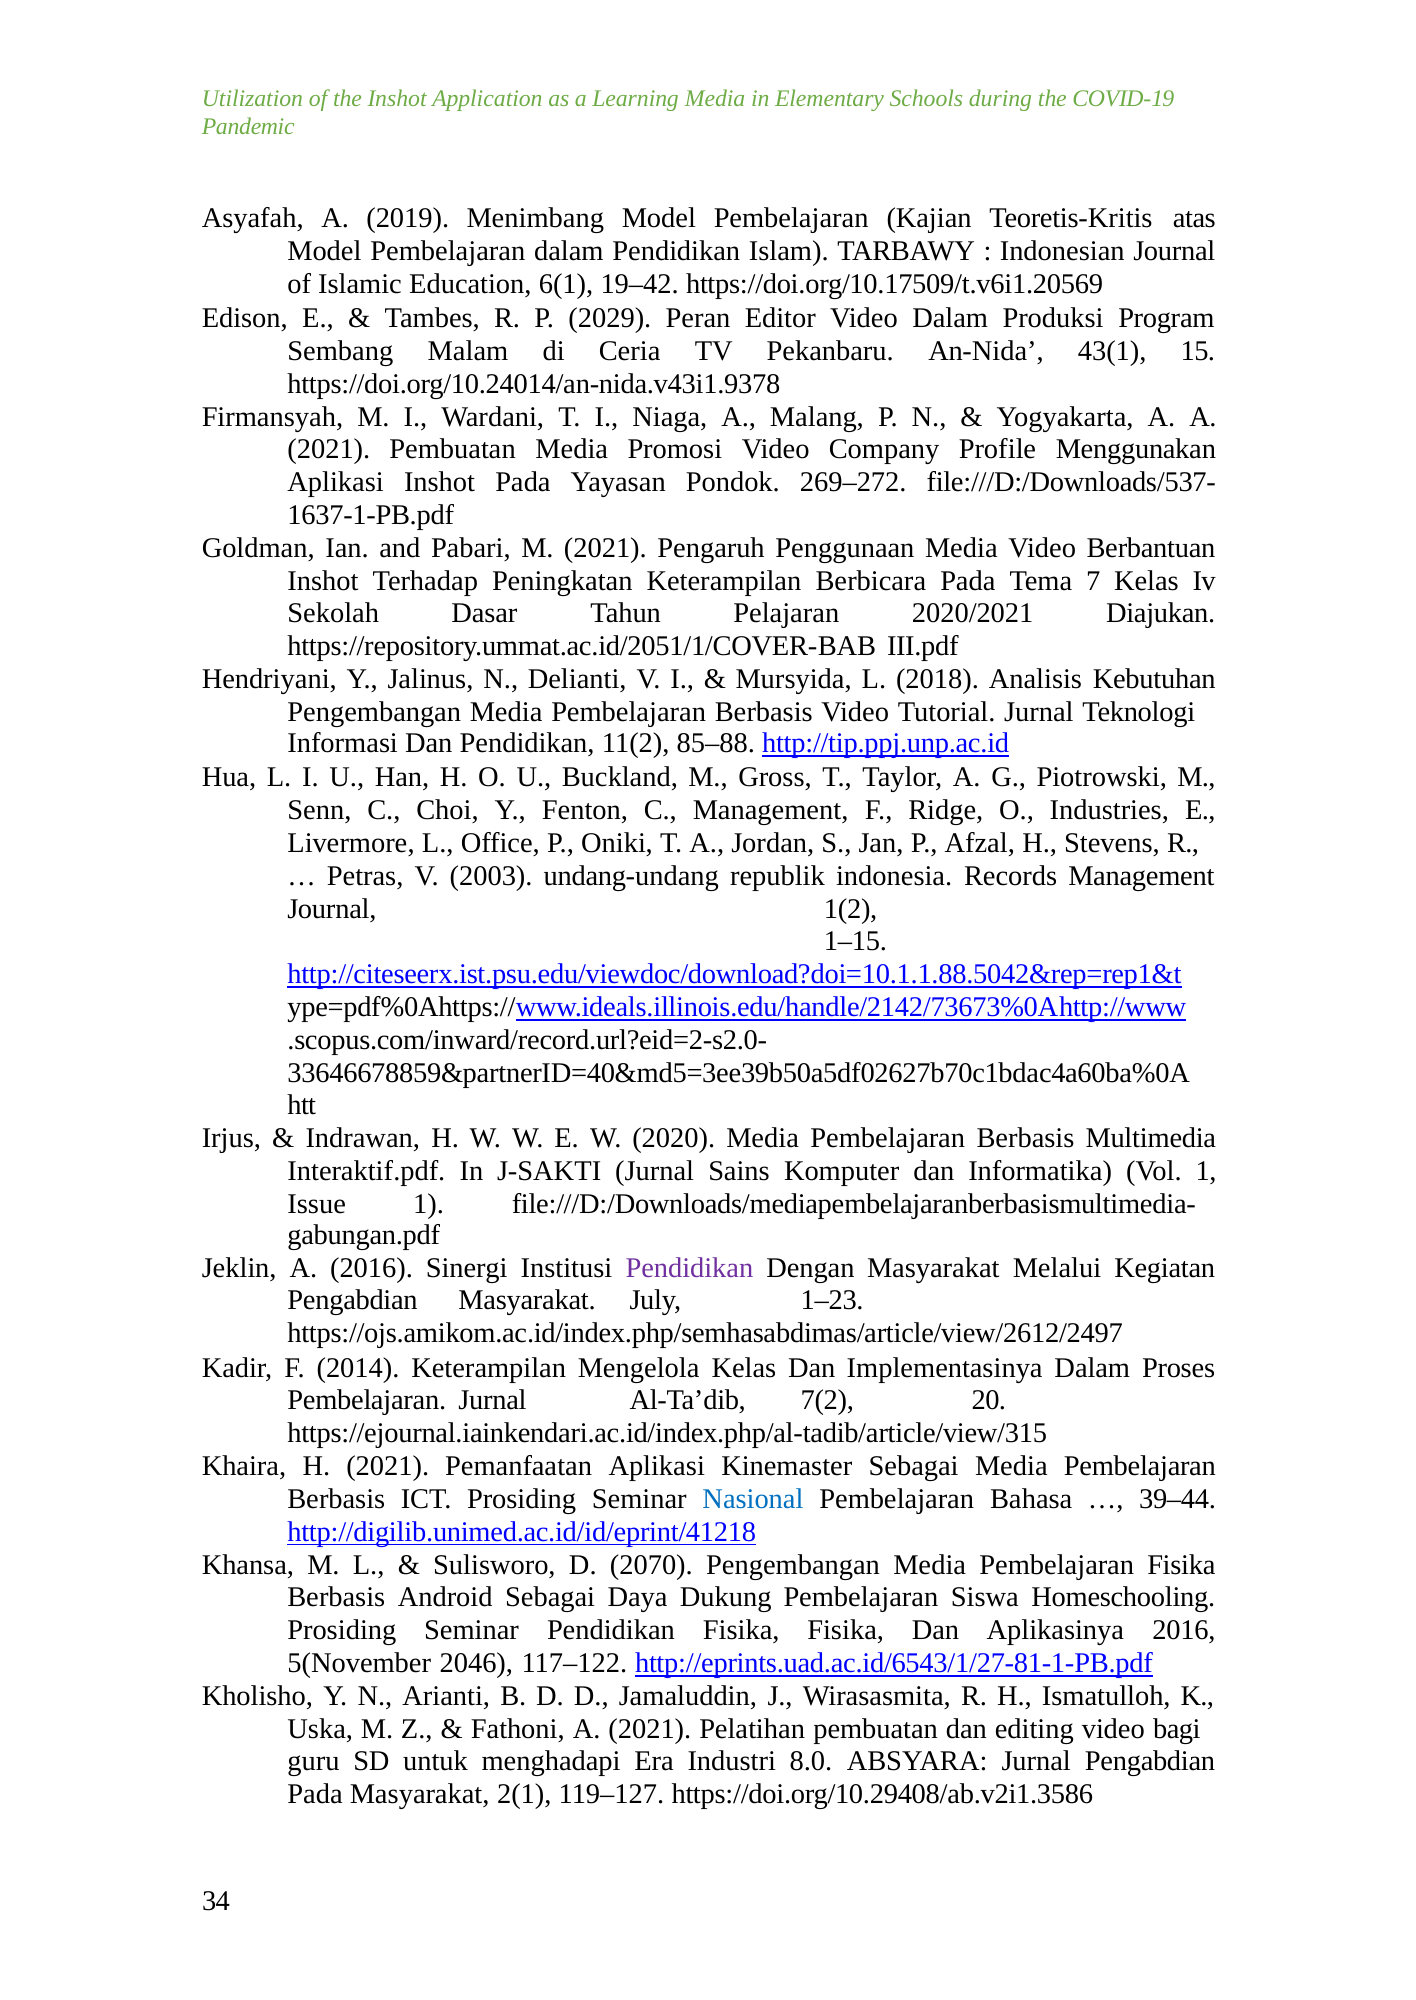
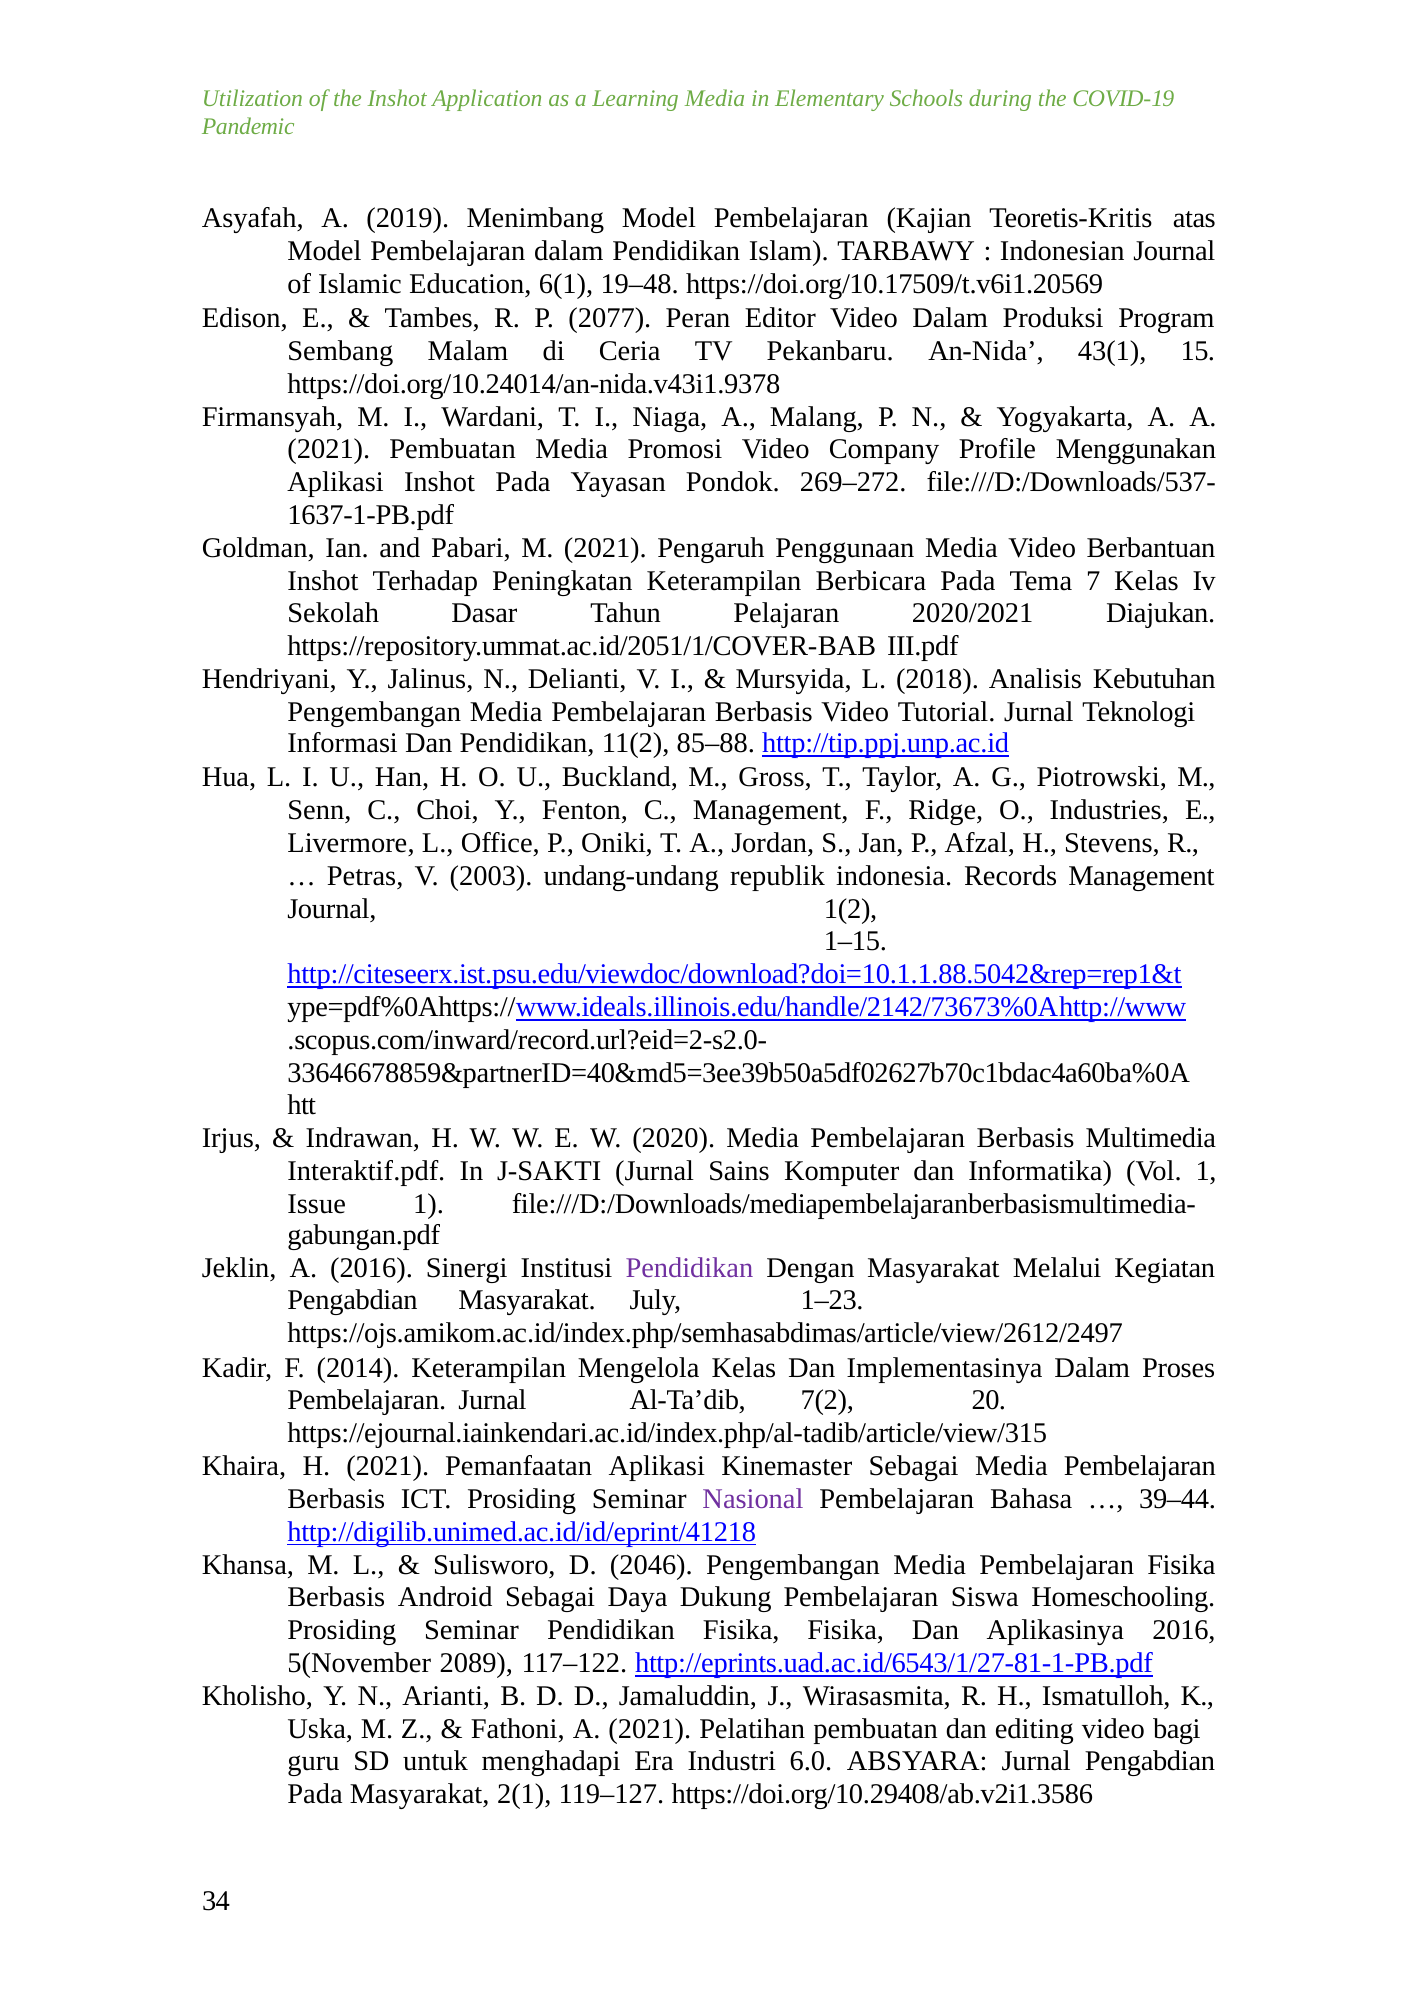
19–42: 19–42 -> 19–48
2029: 2029 -> 2077
Nasional colour: blue -> purple
2070: 2070 -> 2046
2046: 2046 -> 2089
8.0: 8.0 -> 6.0
